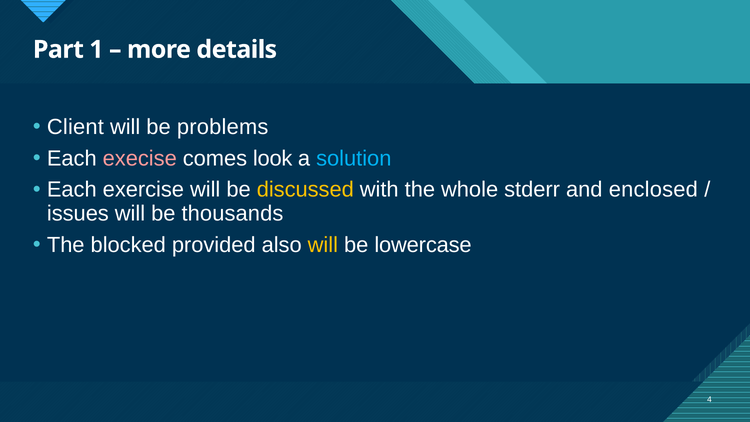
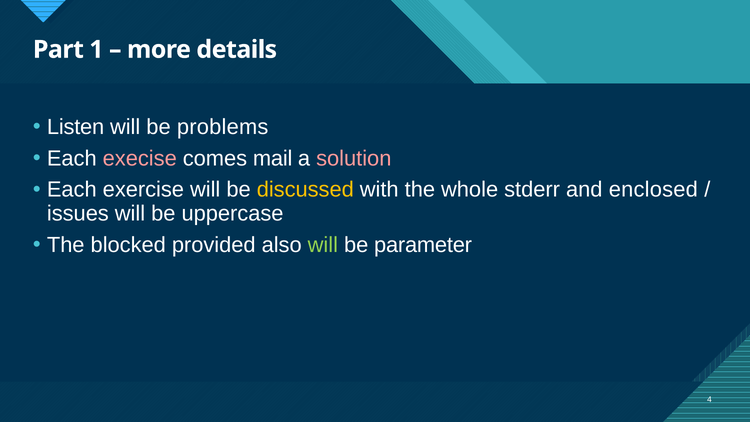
Client: Client -> Listen
look: look -> mail
solution colour: light blue -> pink
thousands: thousands -> uppercase
will at (323, 245) colour: yellow -> light green
lowercase: lowercase -> parameter
